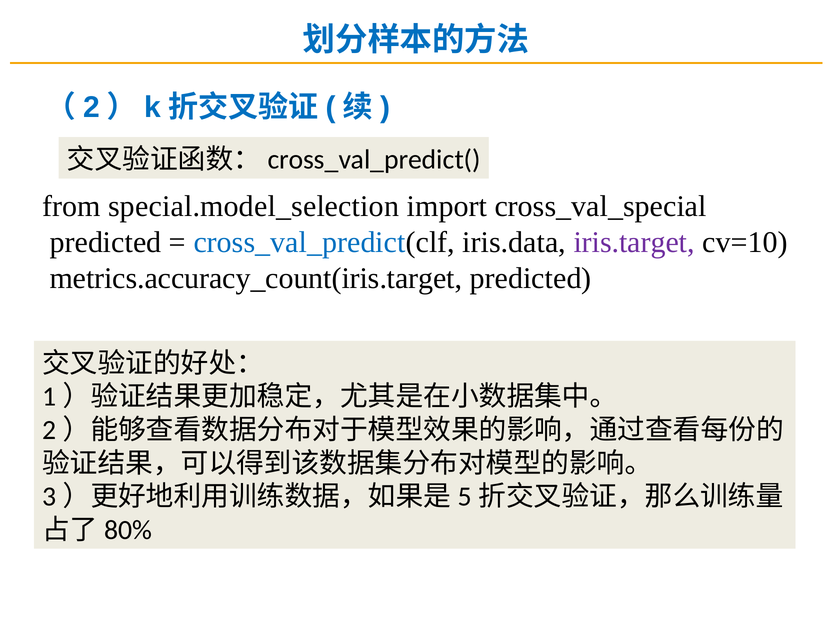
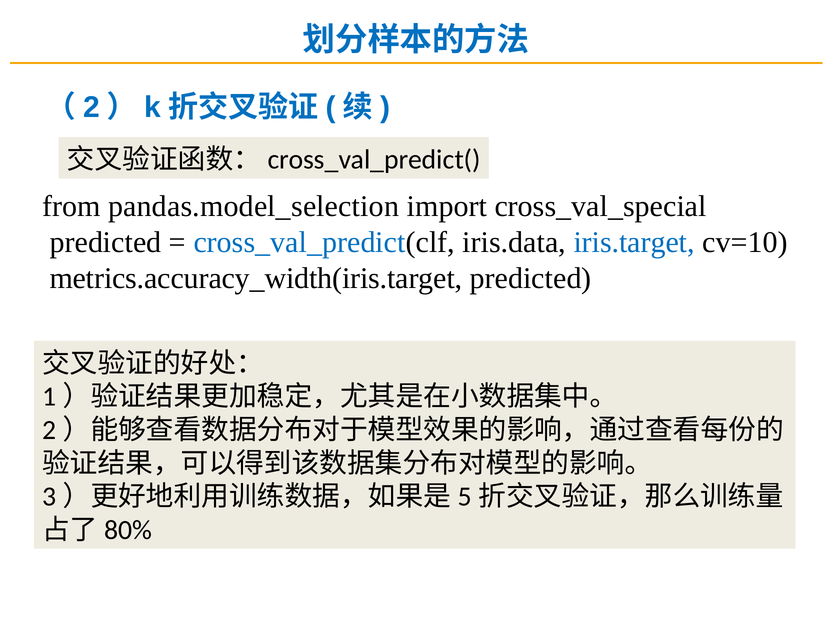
special.model_selection: special.model_selection -> pandas.model_selection
iris.target colour: purple -> blue
metrics.accuracy_count(iris.target: metrics.accuracy_count(iris.target -> metrics.accuracy_width(iris.target
